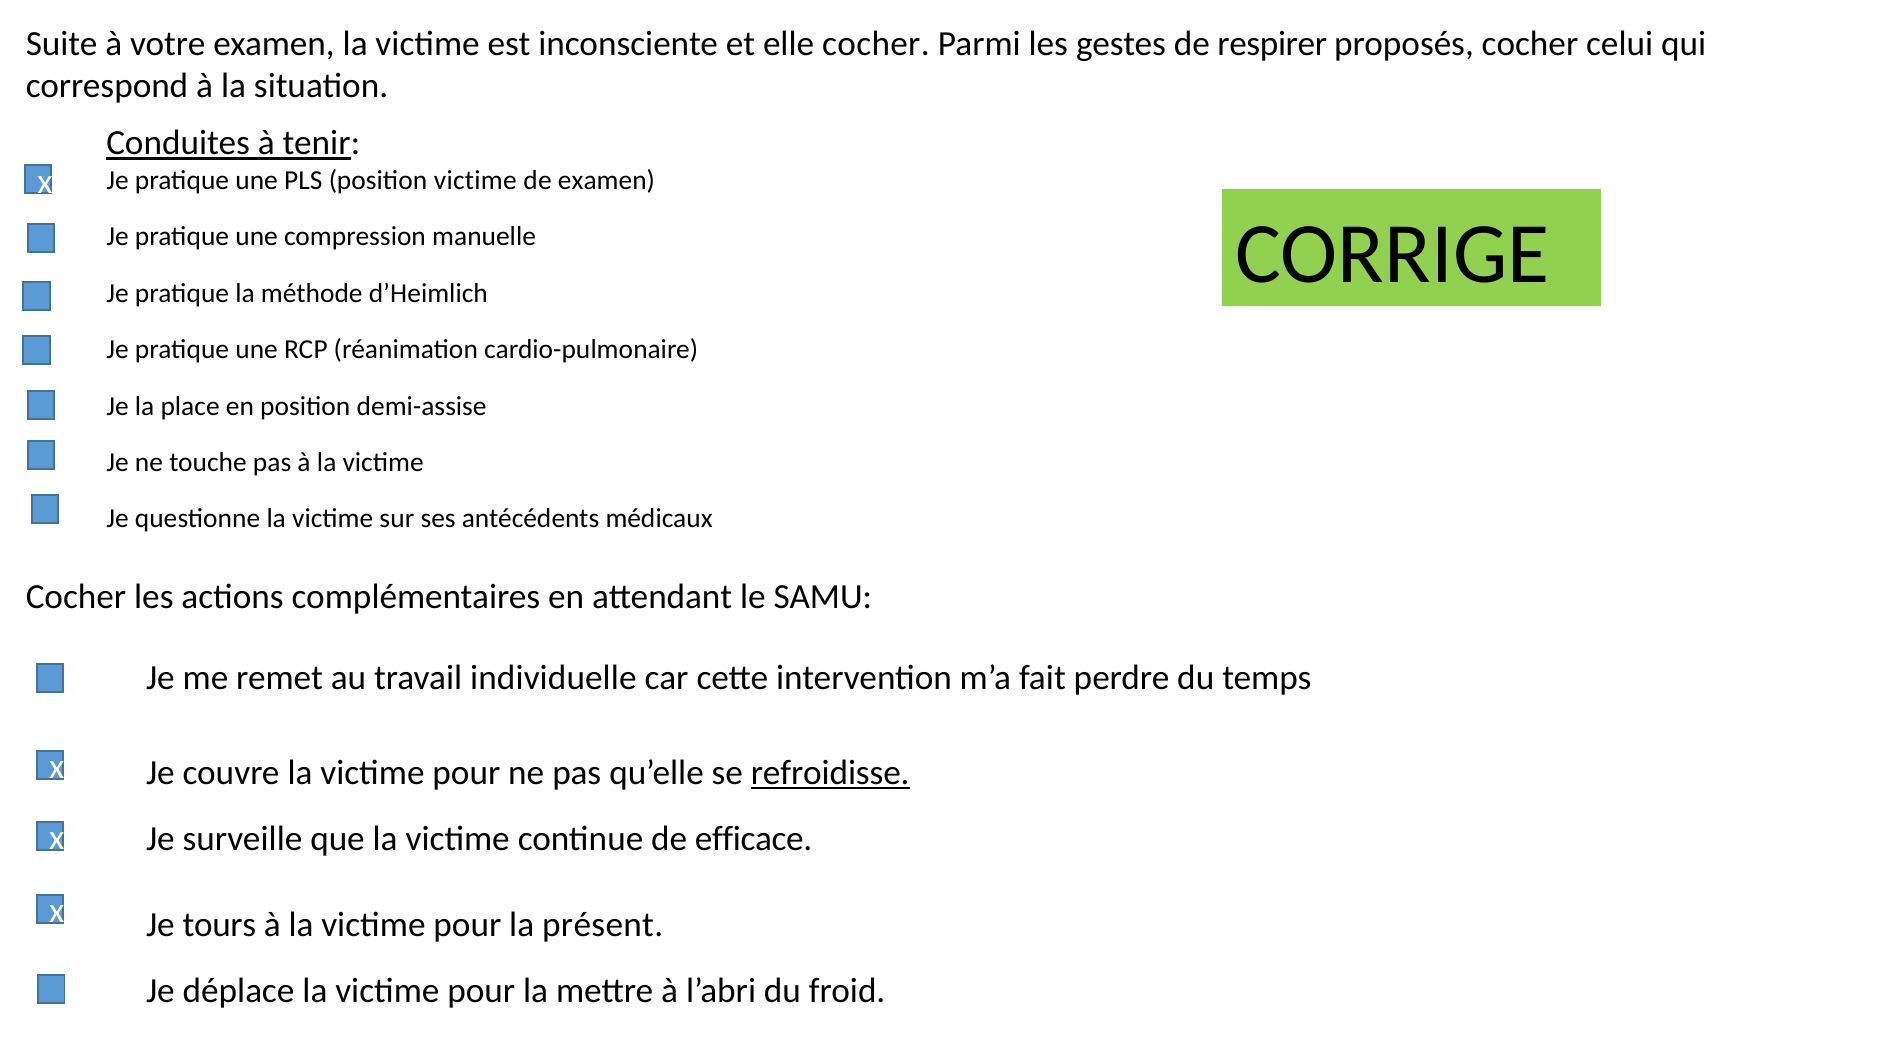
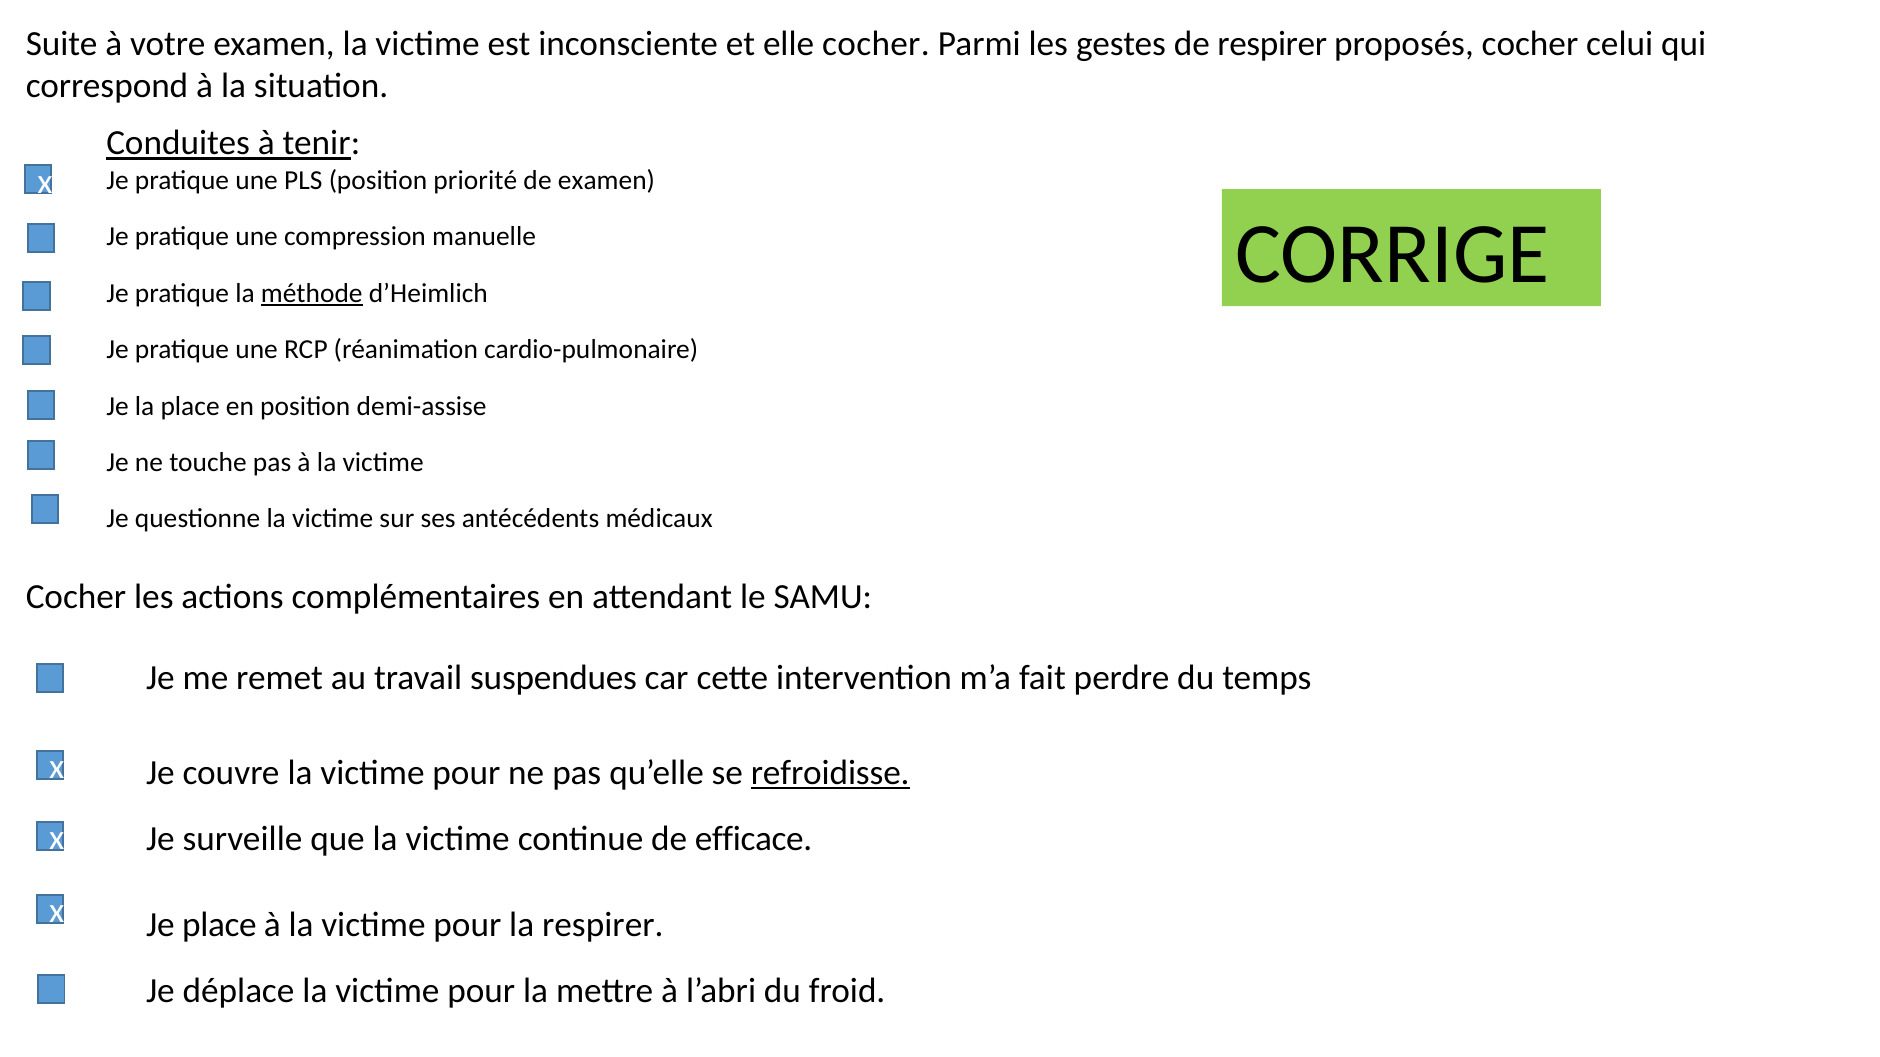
position victime: victime -> priorité
méthode underline: none -> present
individuelle: individuelle -> suspendues
Je tours: tours -> place
la présent: présent -> respirer
